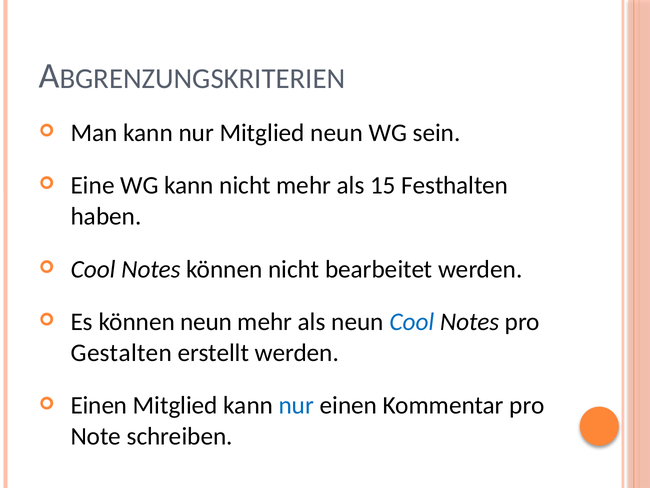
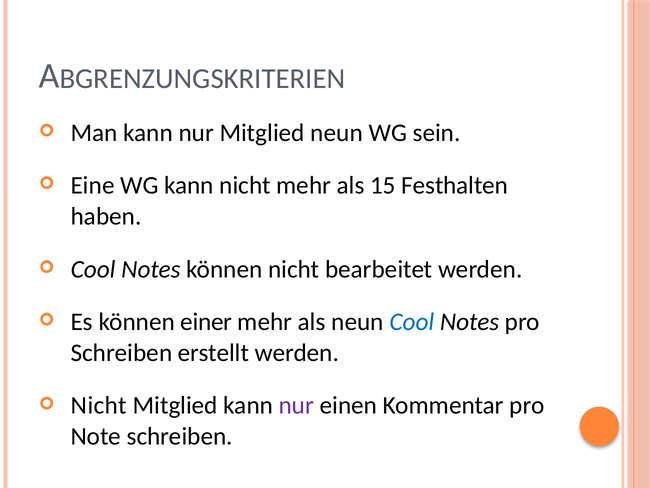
können neun: neun -> einer
Gestalten at (121, 353): Gestalten -> Schreiben
Einen at (99, 405): Einen -> Nicht
nur at (296, 405) colour: blue -> purple
